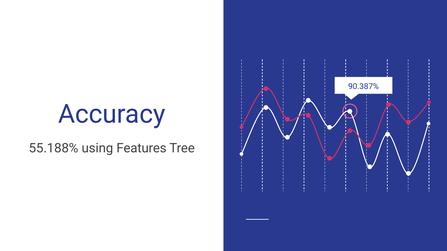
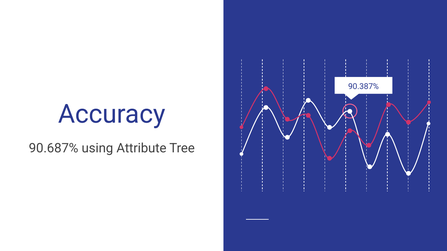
55.188%: 55.188% -> 90.687%
Features: Features -> Attribute
